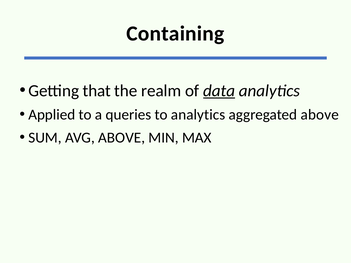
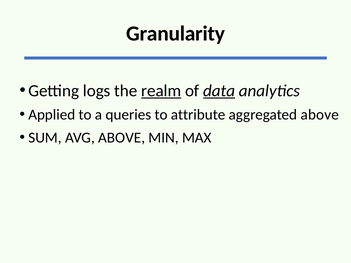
Containing: Containing -> Granularity
that: that -> logs
realm underline: none -> present
to analytics: analytics -> attribute
